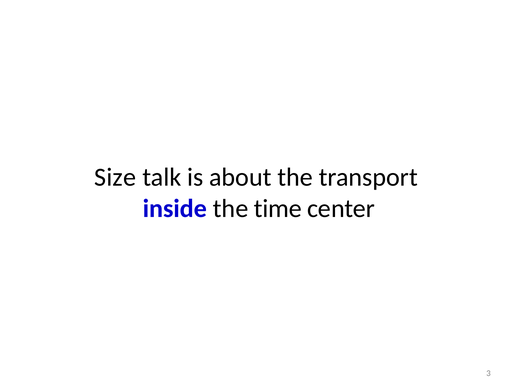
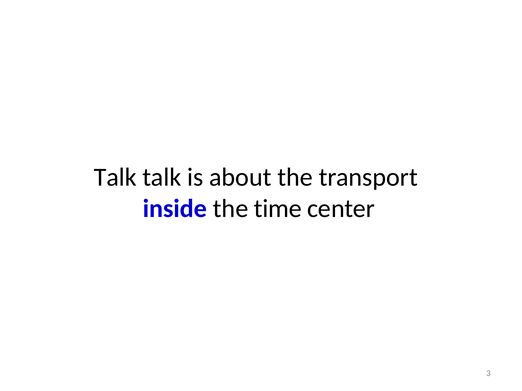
Size at (115, 178): Size -> Talk
